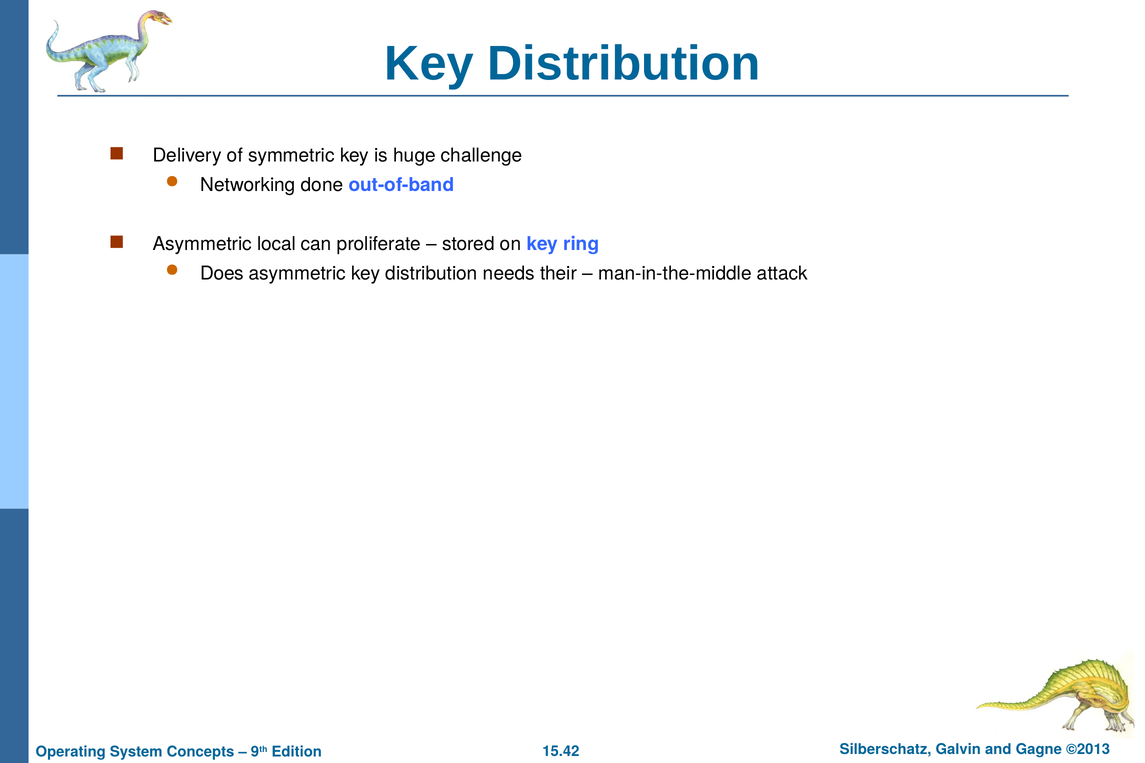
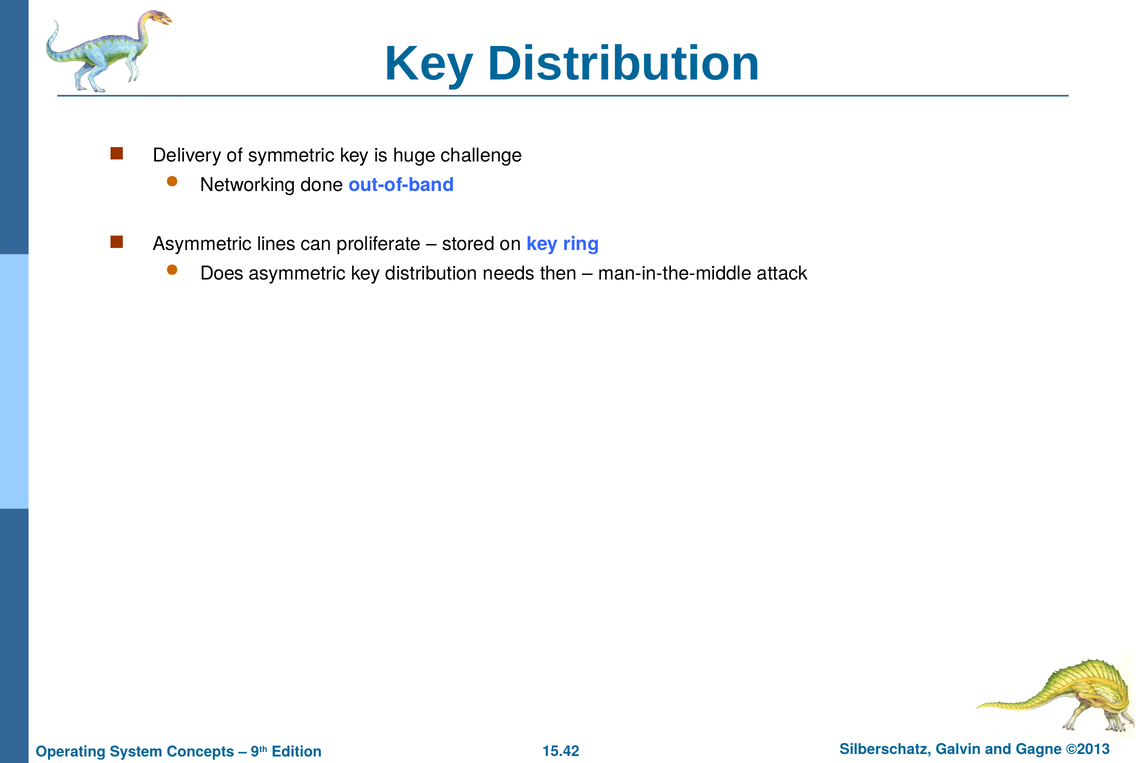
local: local -> lines
their: their -> then
